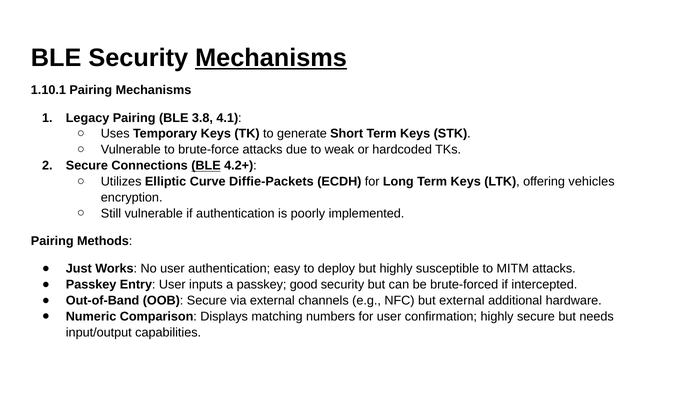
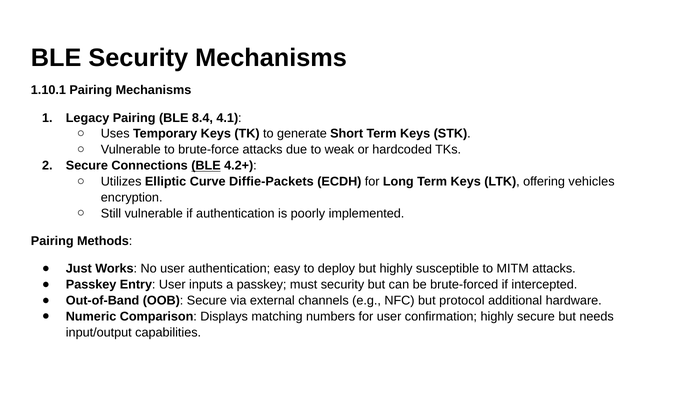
Mechanisms at (271, 58) underline: present -> none
3.8: 3.8 -> 8.4
good: good -> must
but external: external -> protocol
